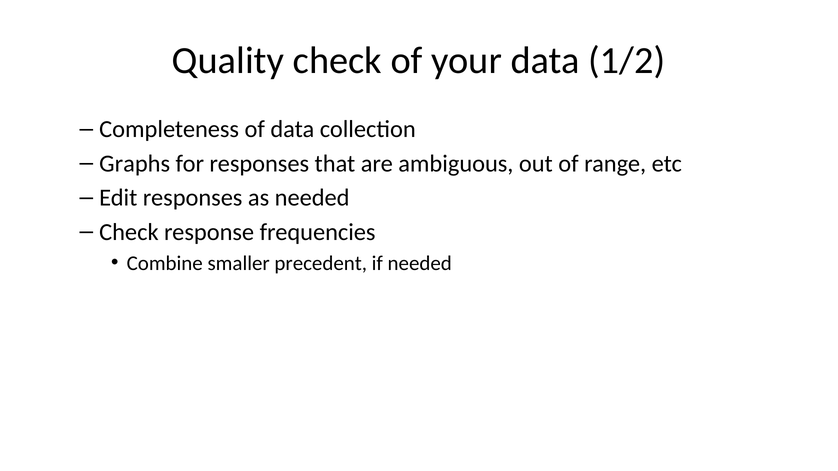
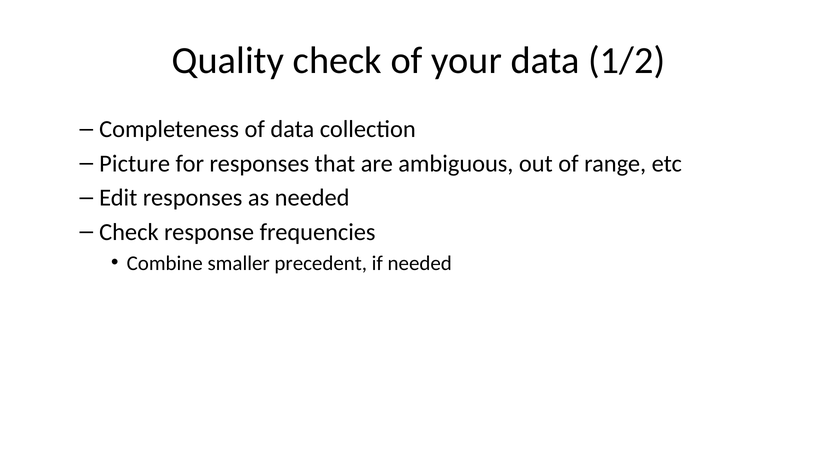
Graphs: Graphs -> Picture
